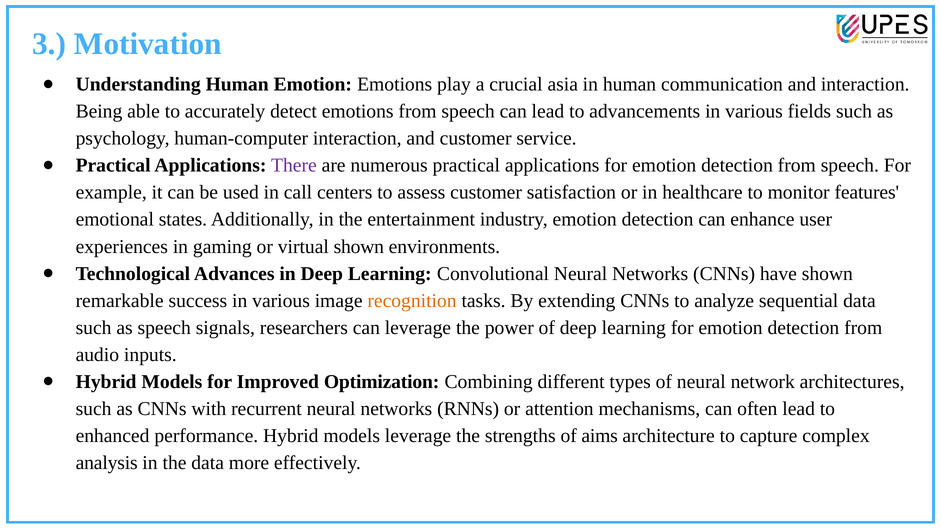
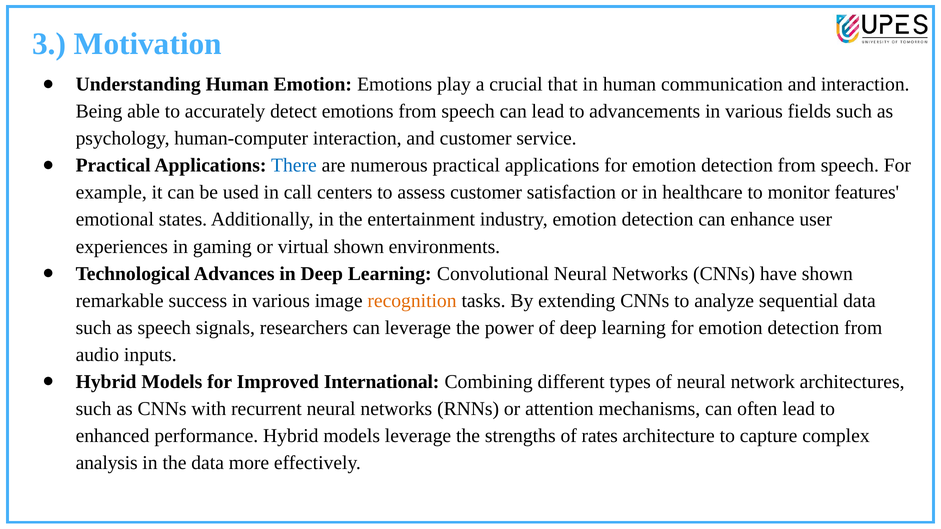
asia: asia -> that
There colour: purple -> blue
Optimization: Optimization -> International
aims: aims -> rates
